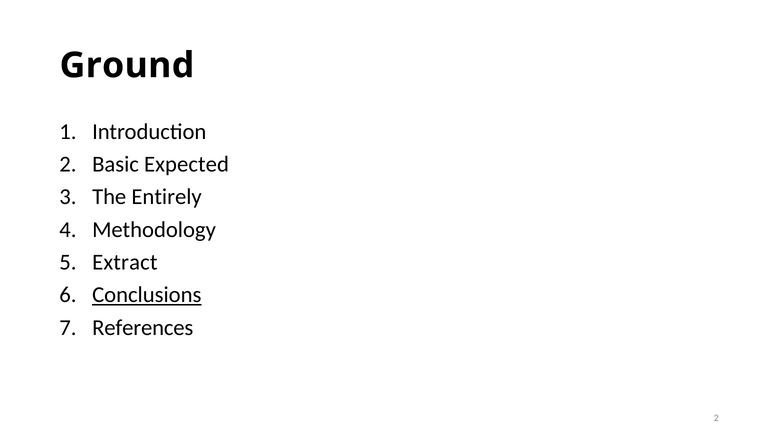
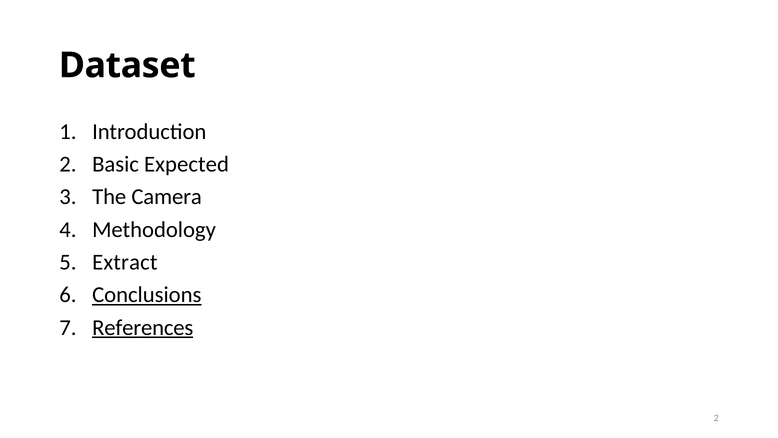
Ground: Ground -> Dataset
Entirely: Entirely -> Camera
References underline: none -> present
